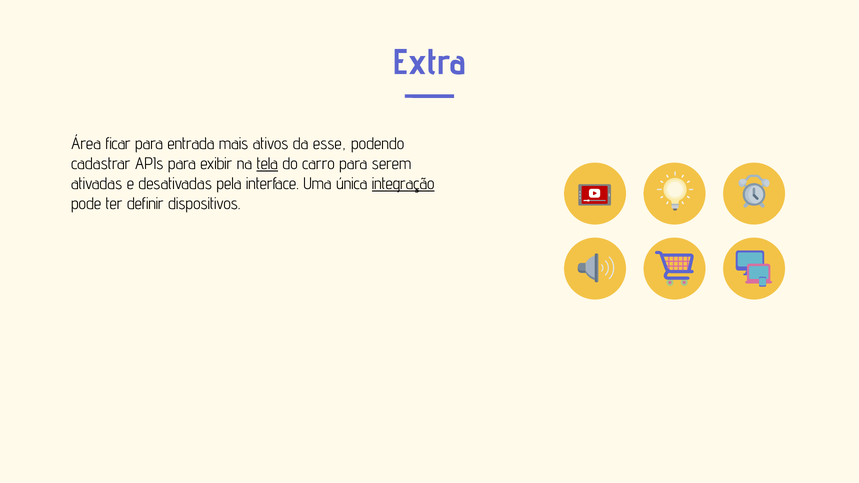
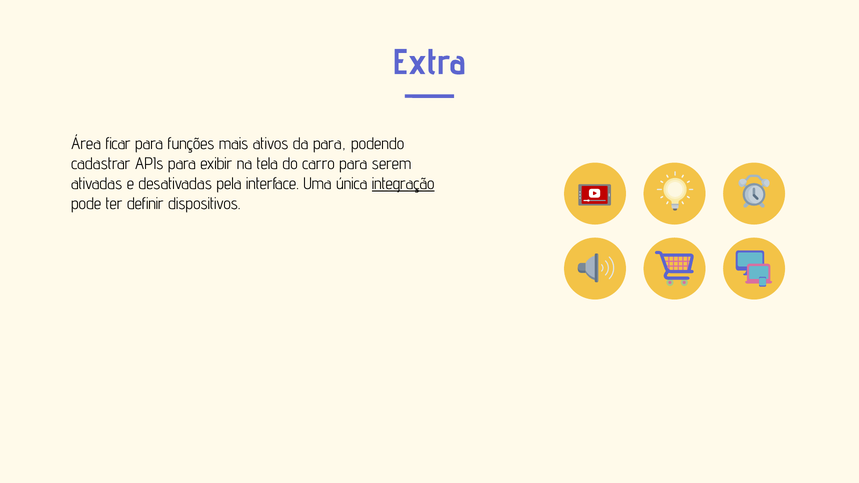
entrada: entrada -> funções
da esse: esse -> para
tela underline: present -> none
